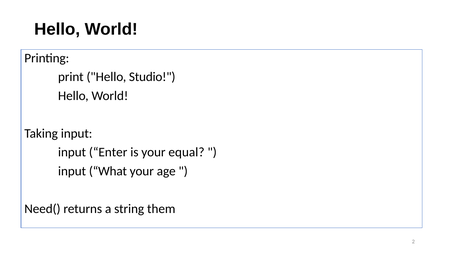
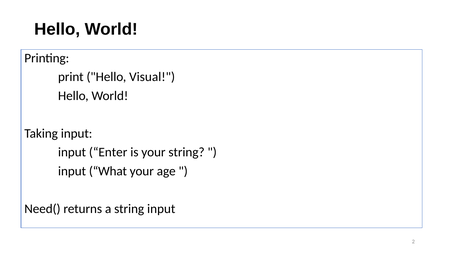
Studio: Studio -> Visual
your equal: equal -> string
string them: them -> input
